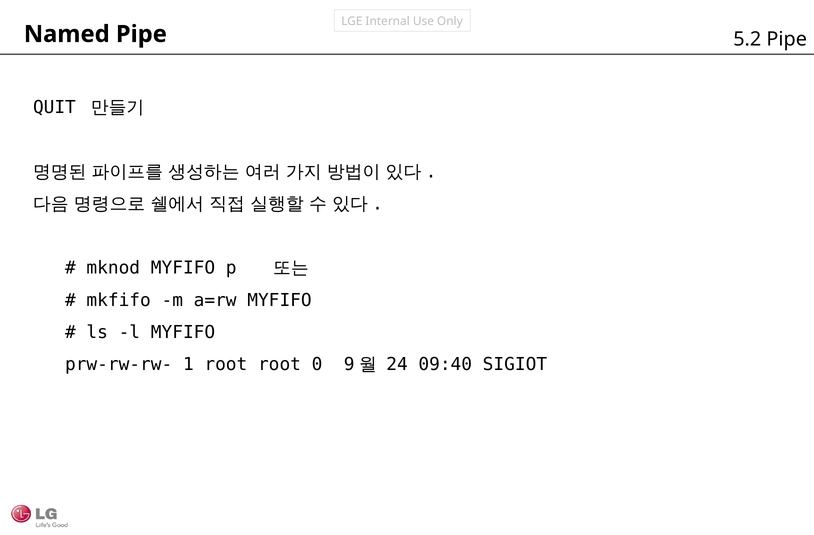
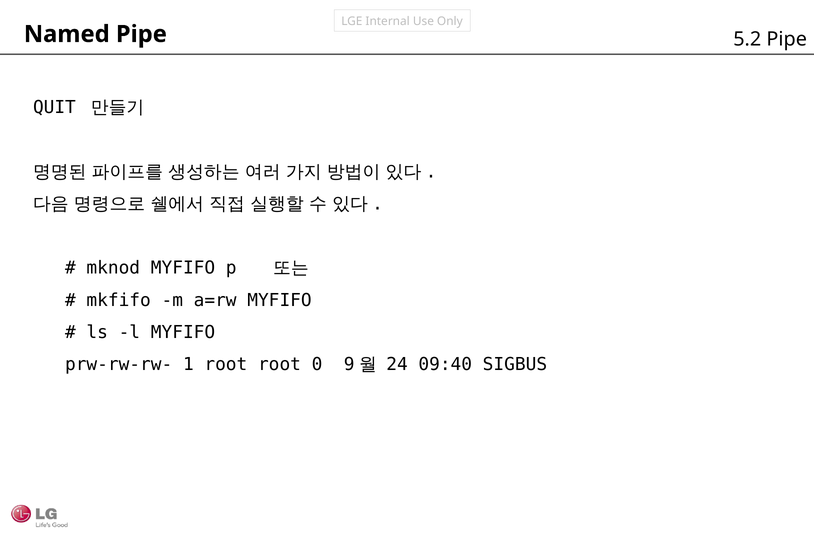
SIGIOT: SIGIOT -> SIGBUS
